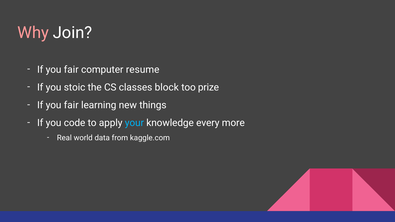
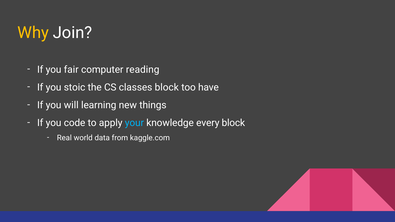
Why colour: pink -> yellow
resume: resume -> reading
prize: prize -> have
fair at (71, 105): fair -> will
every more: more -> block
